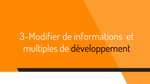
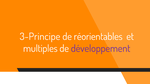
3-Modifier: 3-Modifier -> 3-Principe
informations: informations -> réorientables
développement colour: black -> purple
